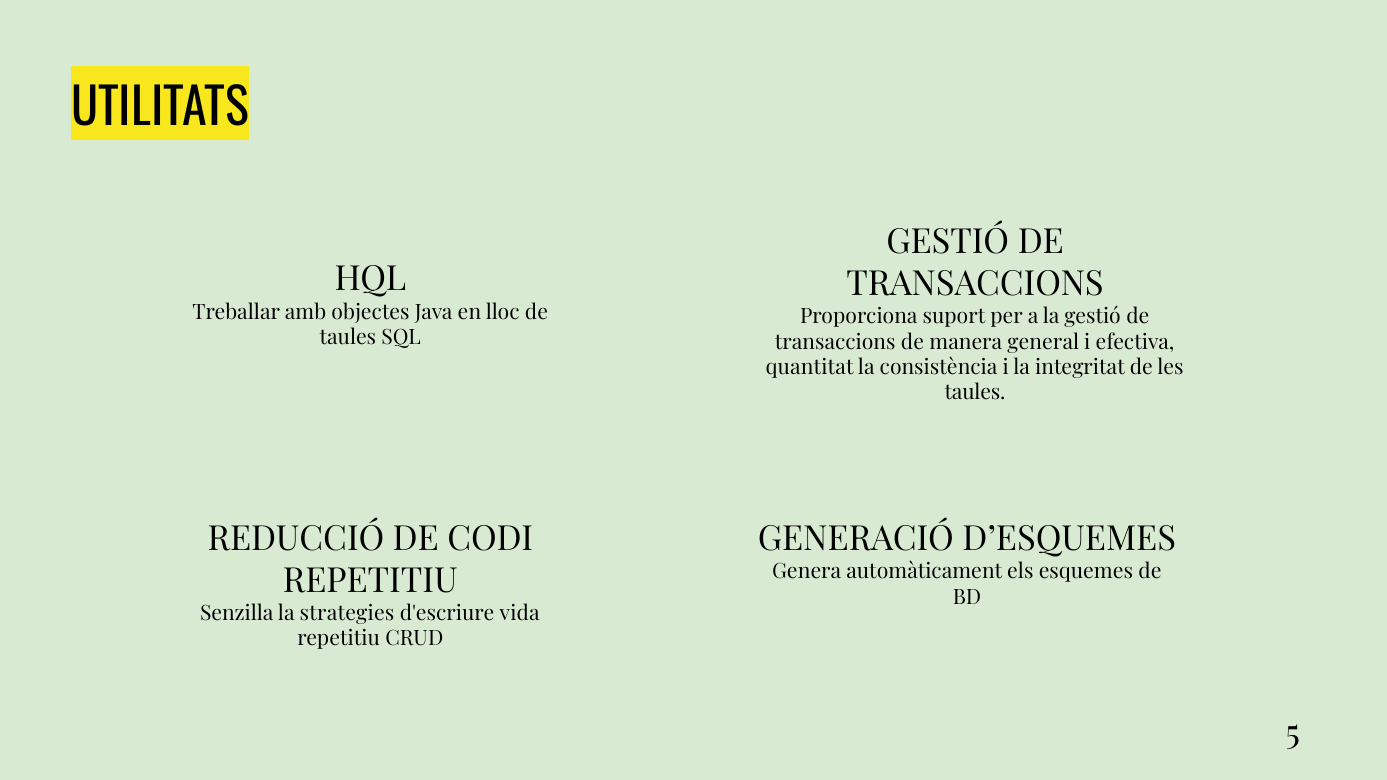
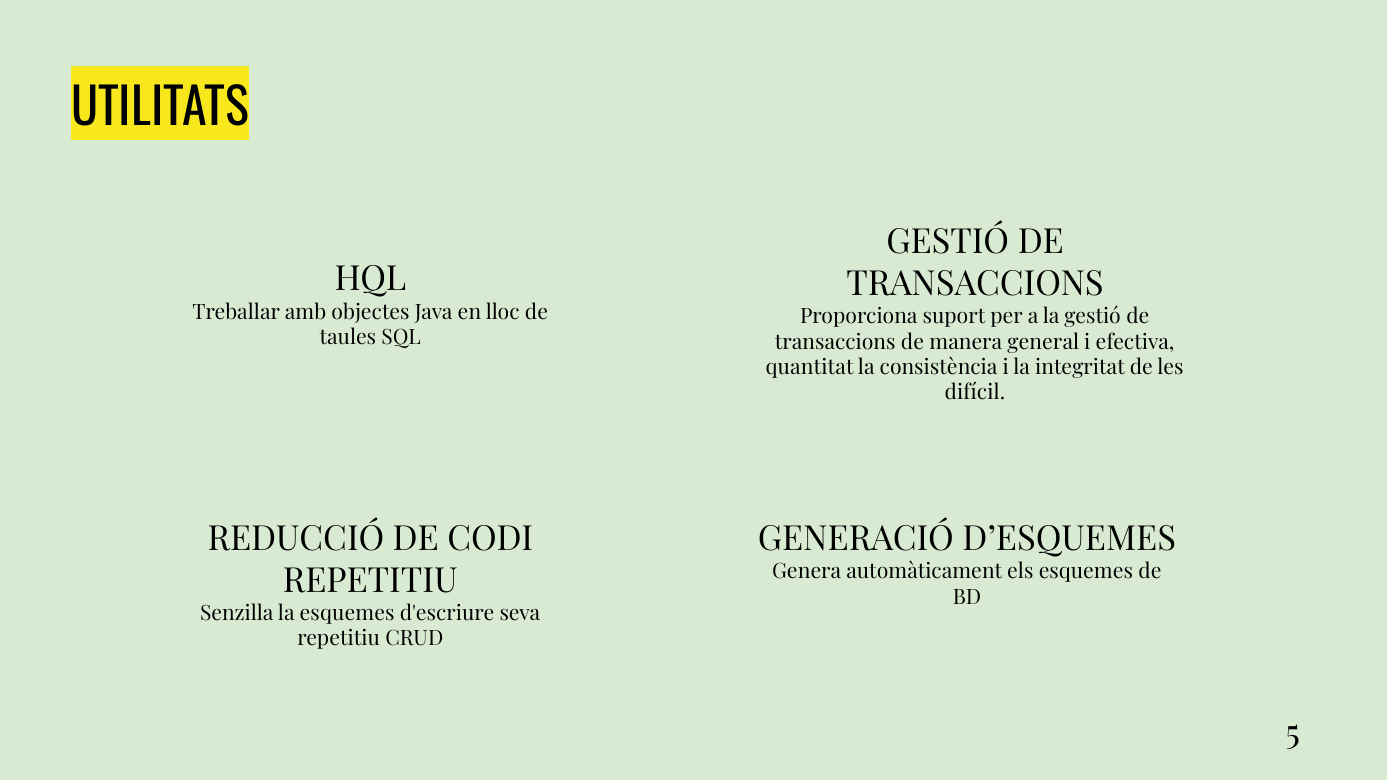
taules at (975, 393): taules -> difícil
la strategies: strategies -> esquemes
vida: vida -> seva
